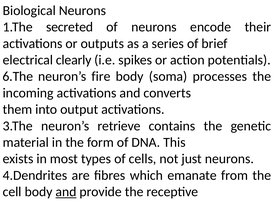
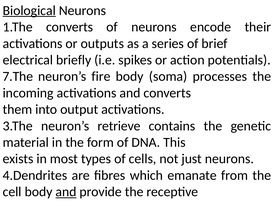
Biological underline: none -> present
1.The secreted: secreted -> converts
clearly: clearly -> briefly
6.The: 6.The -> 7.The
